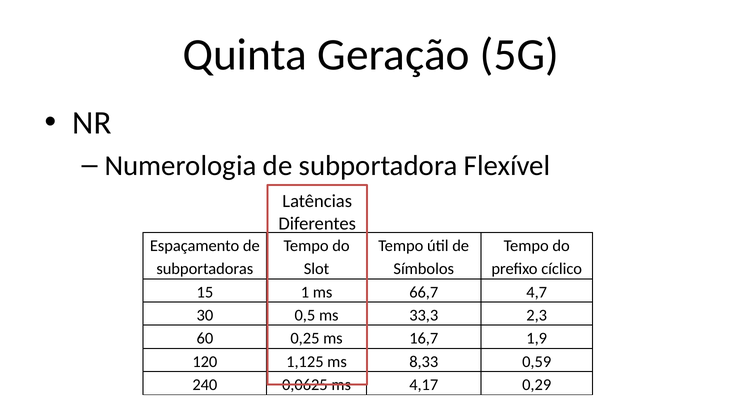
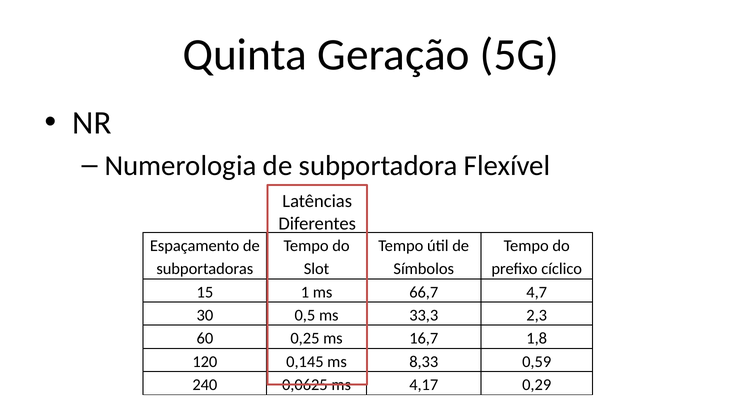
1,9: 1,9 -> 1,8
1,125: 1,125 -> 0,145
